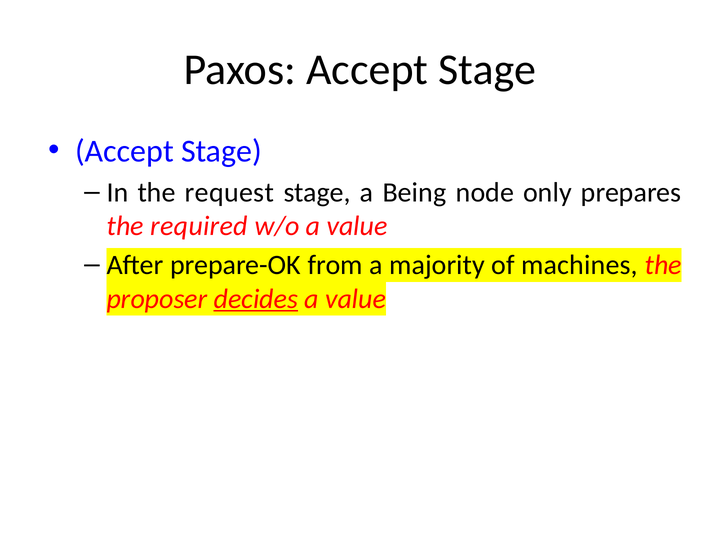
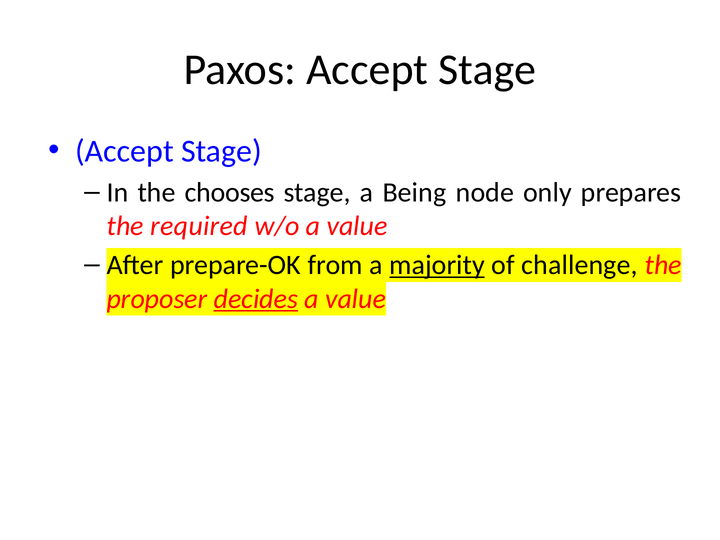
request: request -> chooses
majority underline: none -> present
machines: machines -> challenge
